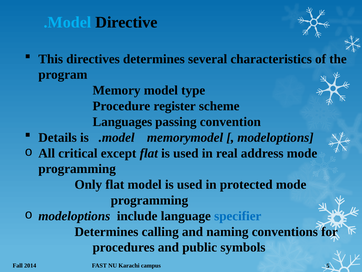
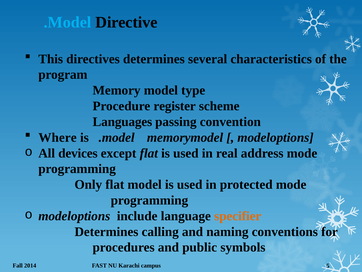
Details: Details -> Where
critical: critical -> devices
specifier colour: blue -> orange
